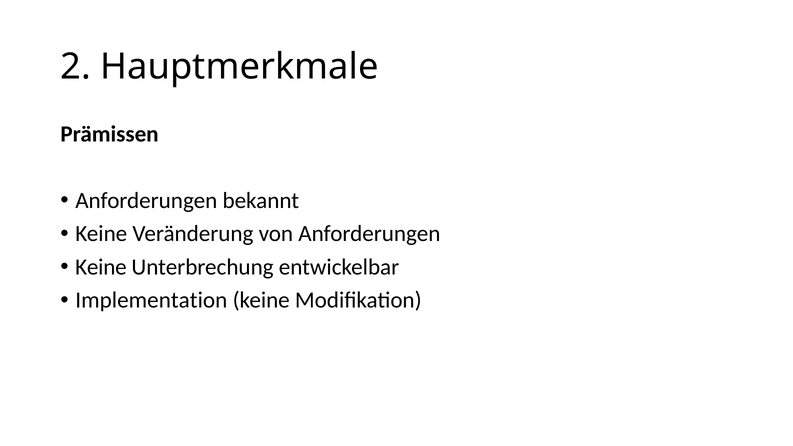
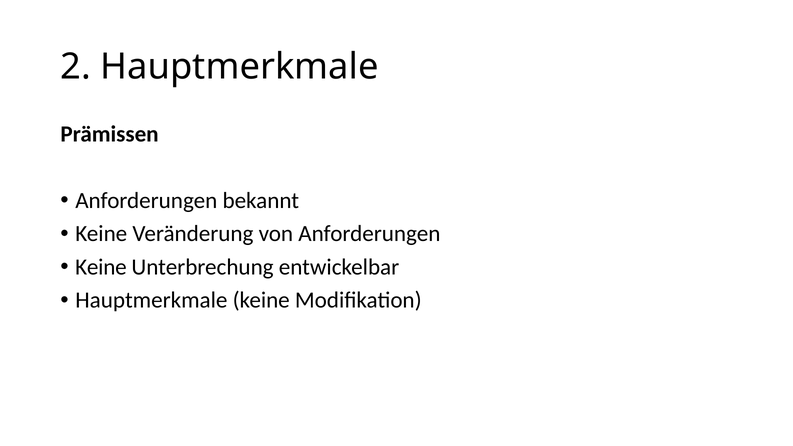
Implementation at (151, 300): Implementation -> Hauptmerkmale
